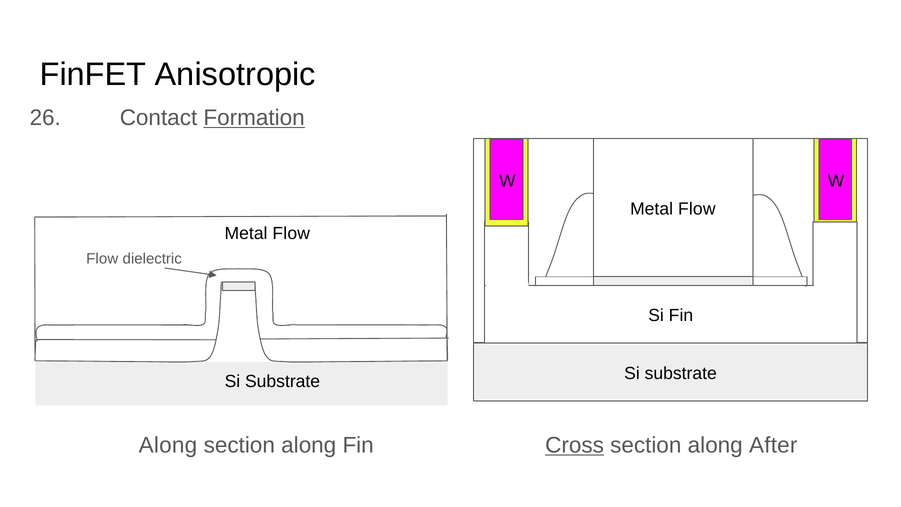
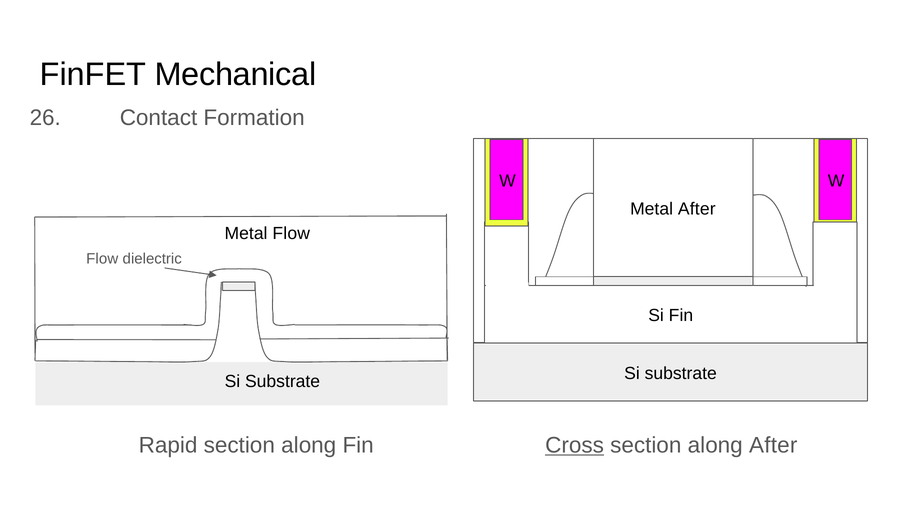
Anisotropic: Anisotropic -> Mechanical
Formation underline: present -> none
Flow at (697, 209): Flow -> After
Along at (168, 445): Along -> Rapid
